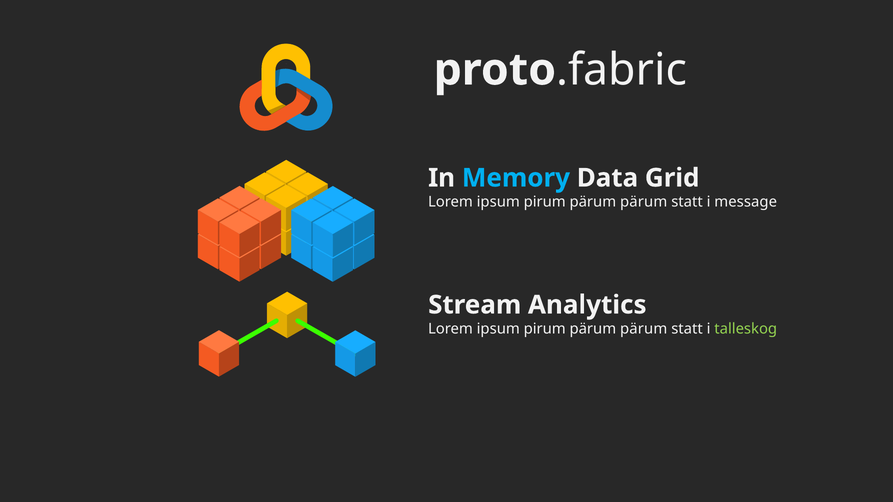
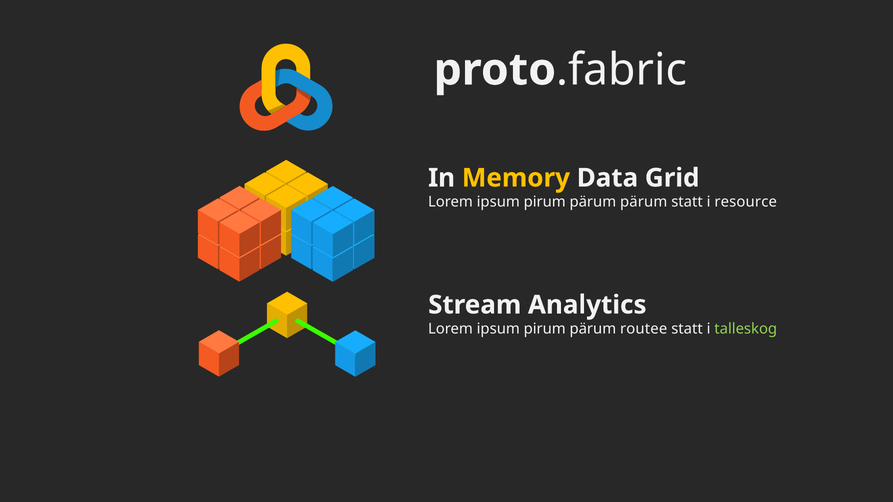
Memory colour: light blue -> yellow
message: message -> resource
pärum at (644, 329): pärum -> routee
